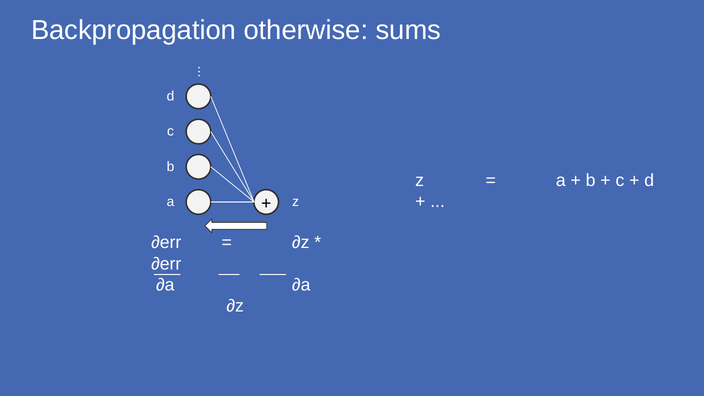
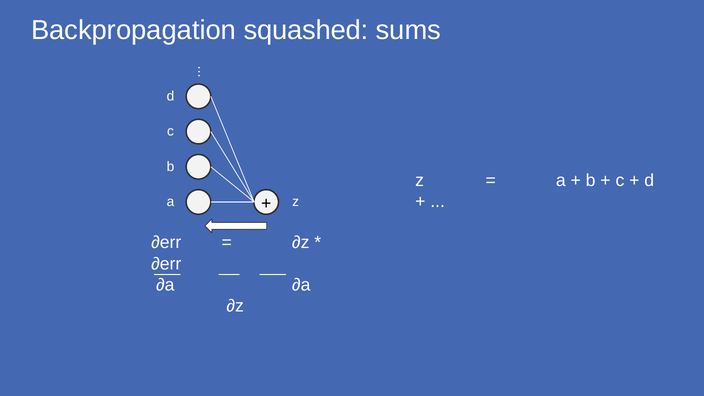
otherwise: otherwise -> squashed
